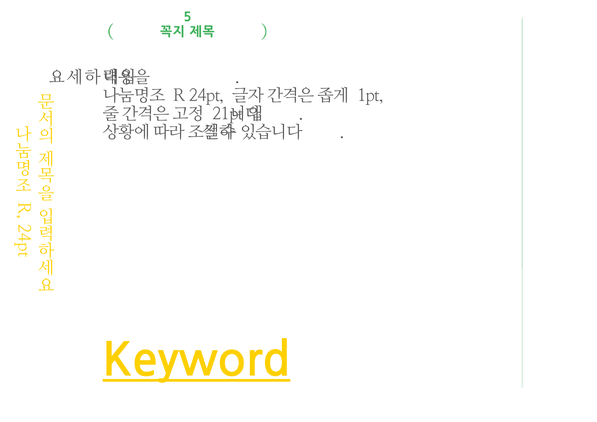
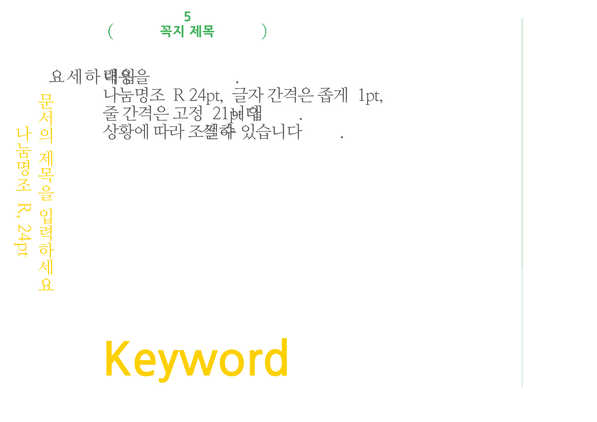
Keyword underline: present -> none
